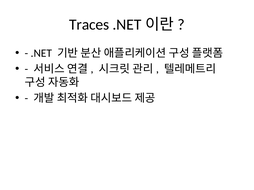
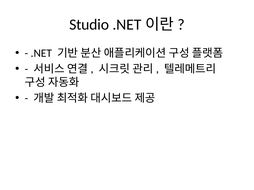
Traces: Traces -> Studio
